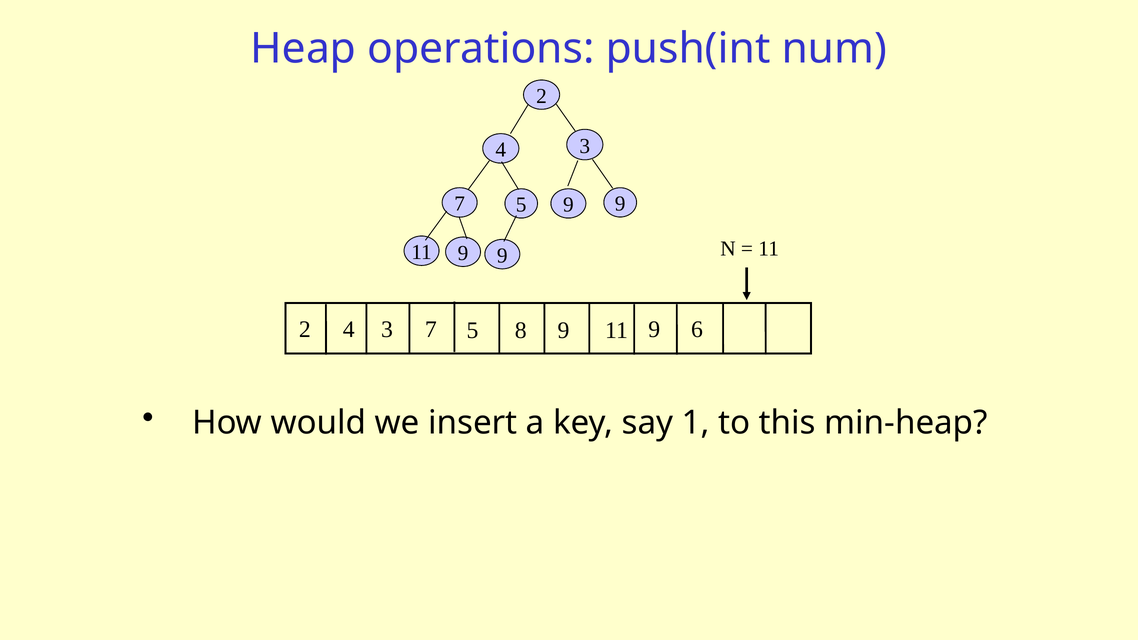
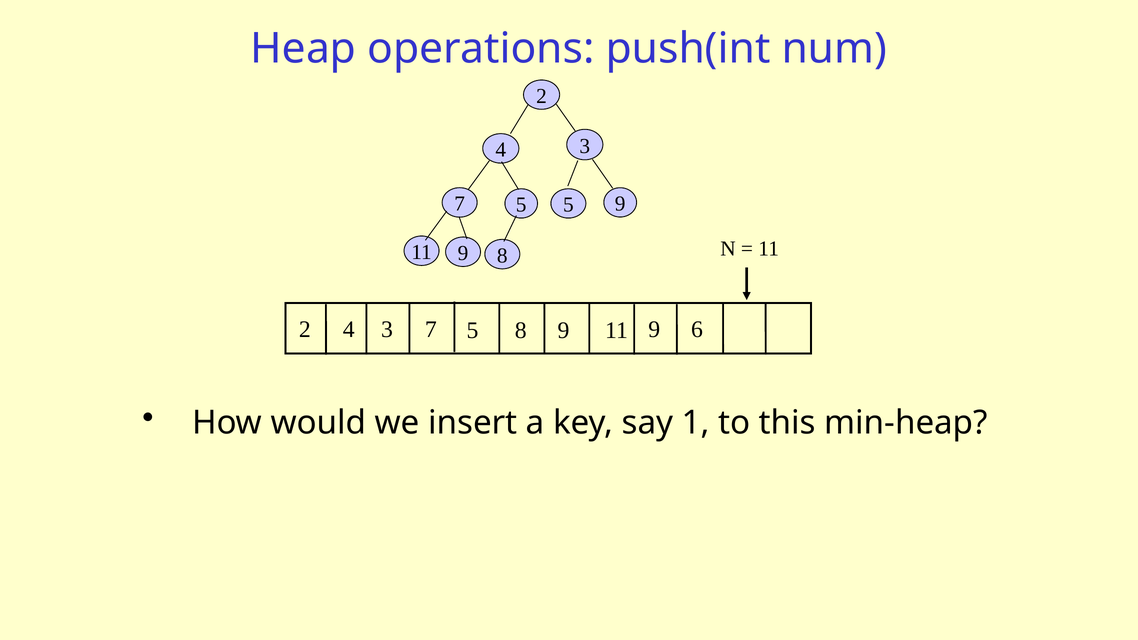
5 9: 9 -> 5
11 9 9: 9 -> 8
